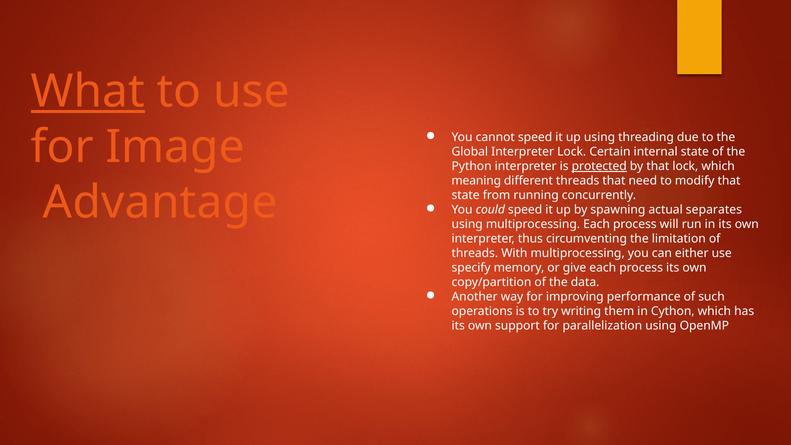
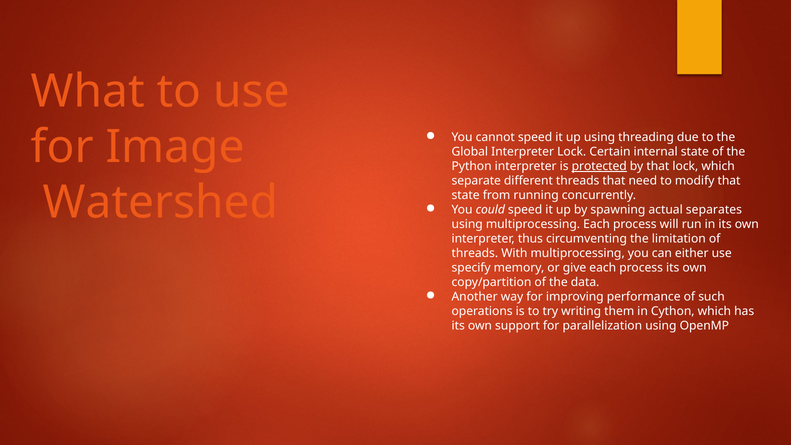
What underline: present -> none
meaning: meaning -> separate
Advantage: Advantage -> Watershed
